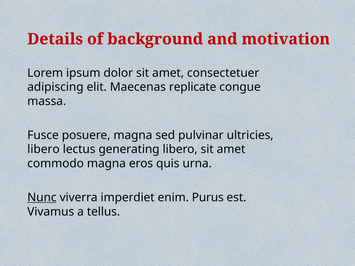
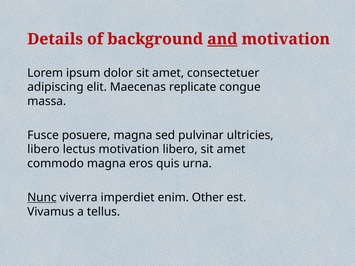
and underline: none -> present
lectus generating: generating -> motivation
Purus: Purus -> Other
